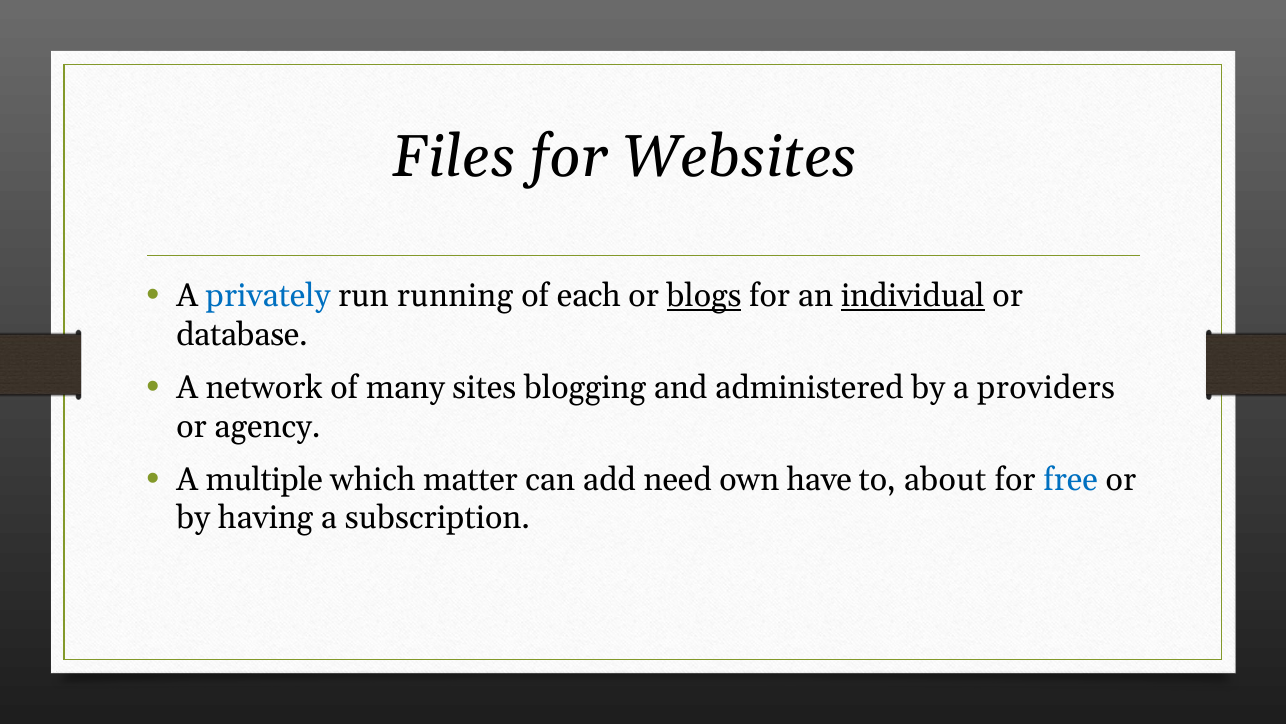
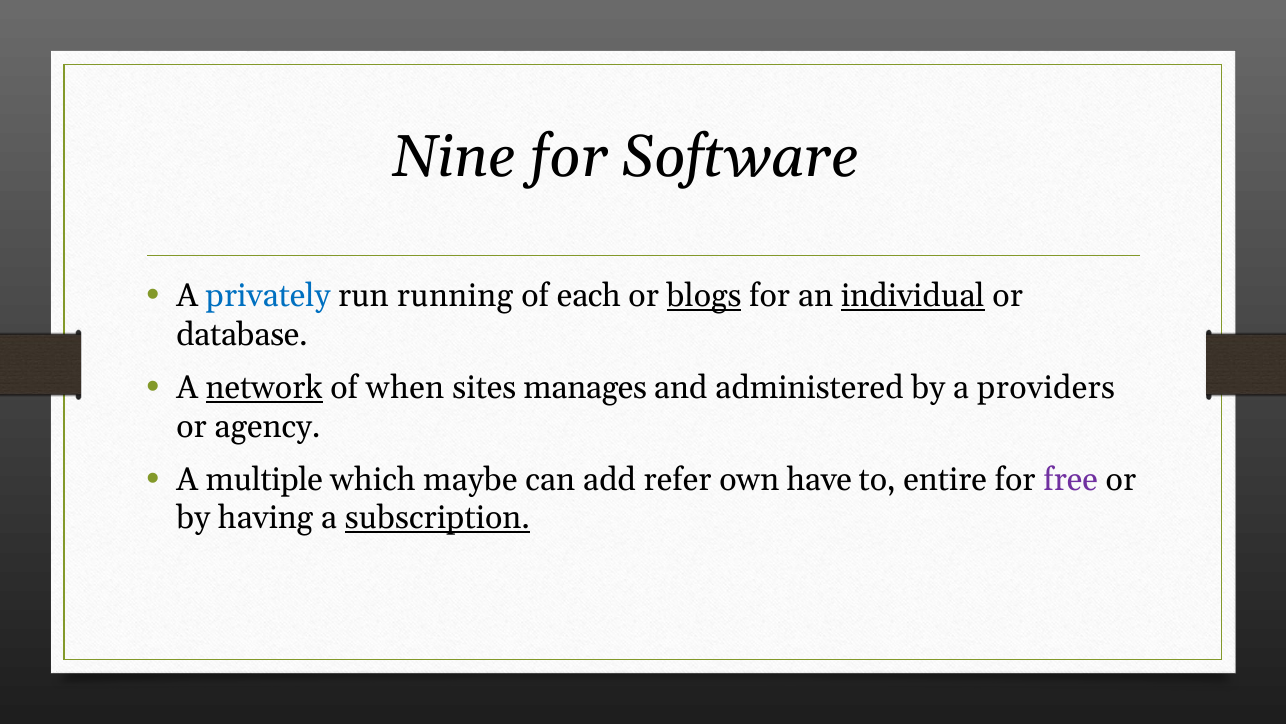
Files: Files -> Nine
Websites: Websites -> Software
network underline: none -> present
many: many -> when
blogging: blogging -> manages
matter: matter -> maybe
need: need -> refer
about: about -> entire
free colour: blue -> purple
subscription underline: none -> present
